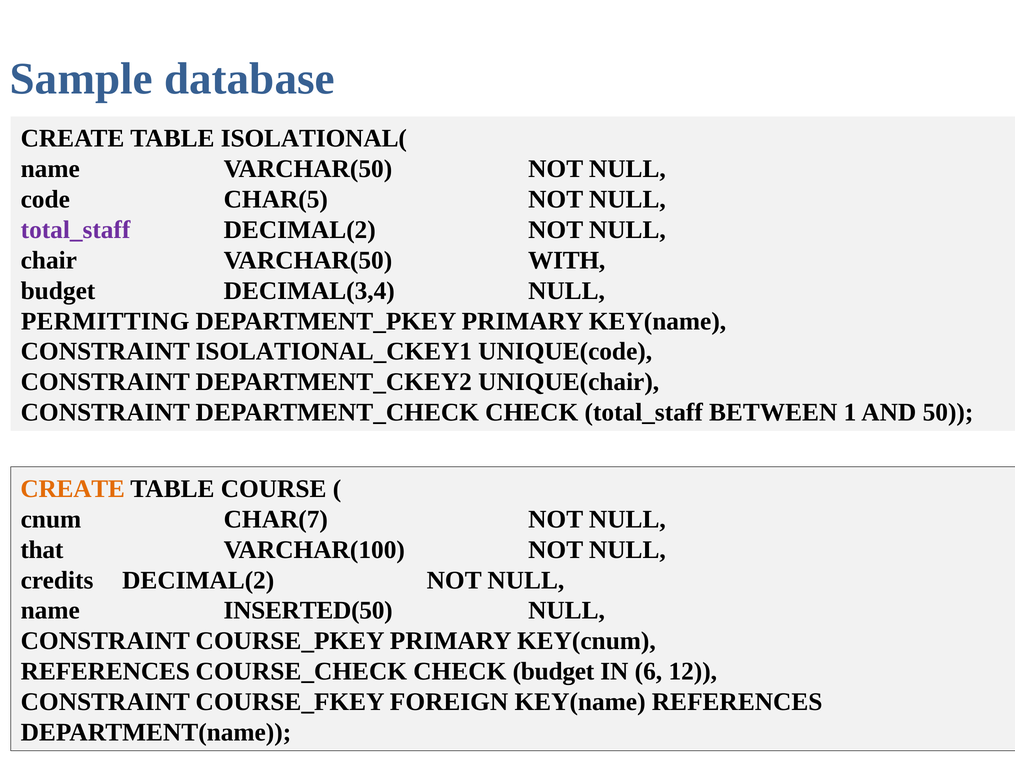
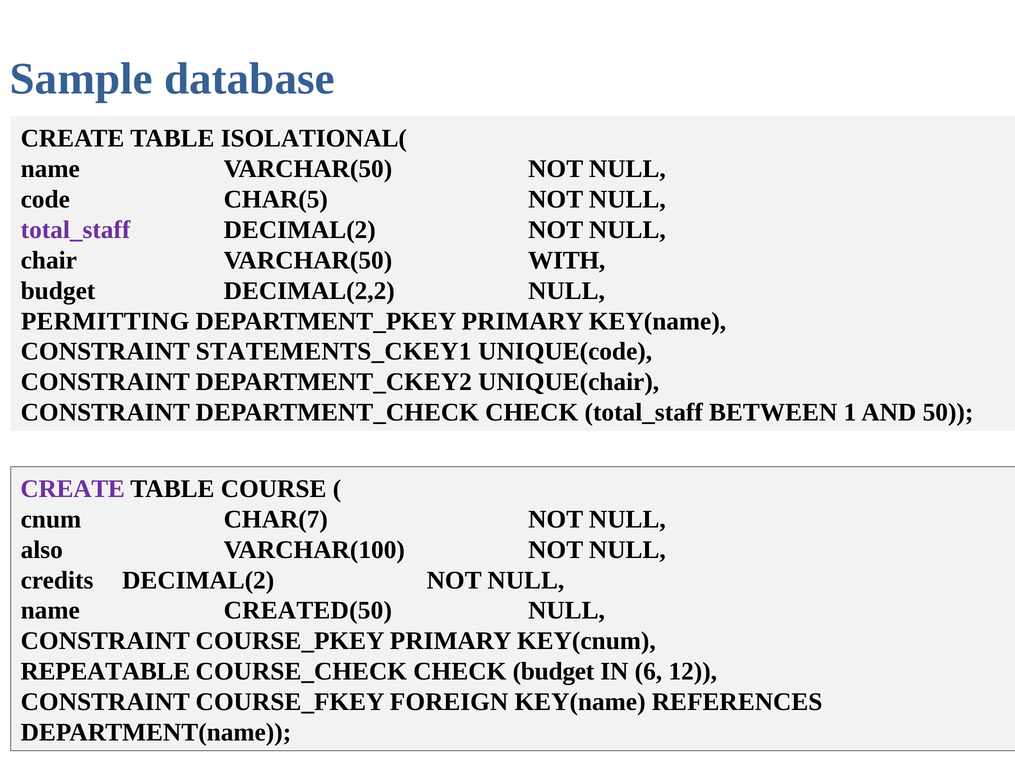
DECIMAL(3,4: DECIMAL(3,4 -> DECIMAL(2,2
ISOLATIONAL_CKEY1: ISOLATIONAL_CKEY1 -> STATEMENTS_CKEY1
CREATE at (73, 489) colour: orange -> purple
that: that -> also
INSERTED(50: INSERTED(50 -> CREATED(50
REFERENCES at (105, 672): REFERENCES -> REPEATABLE
